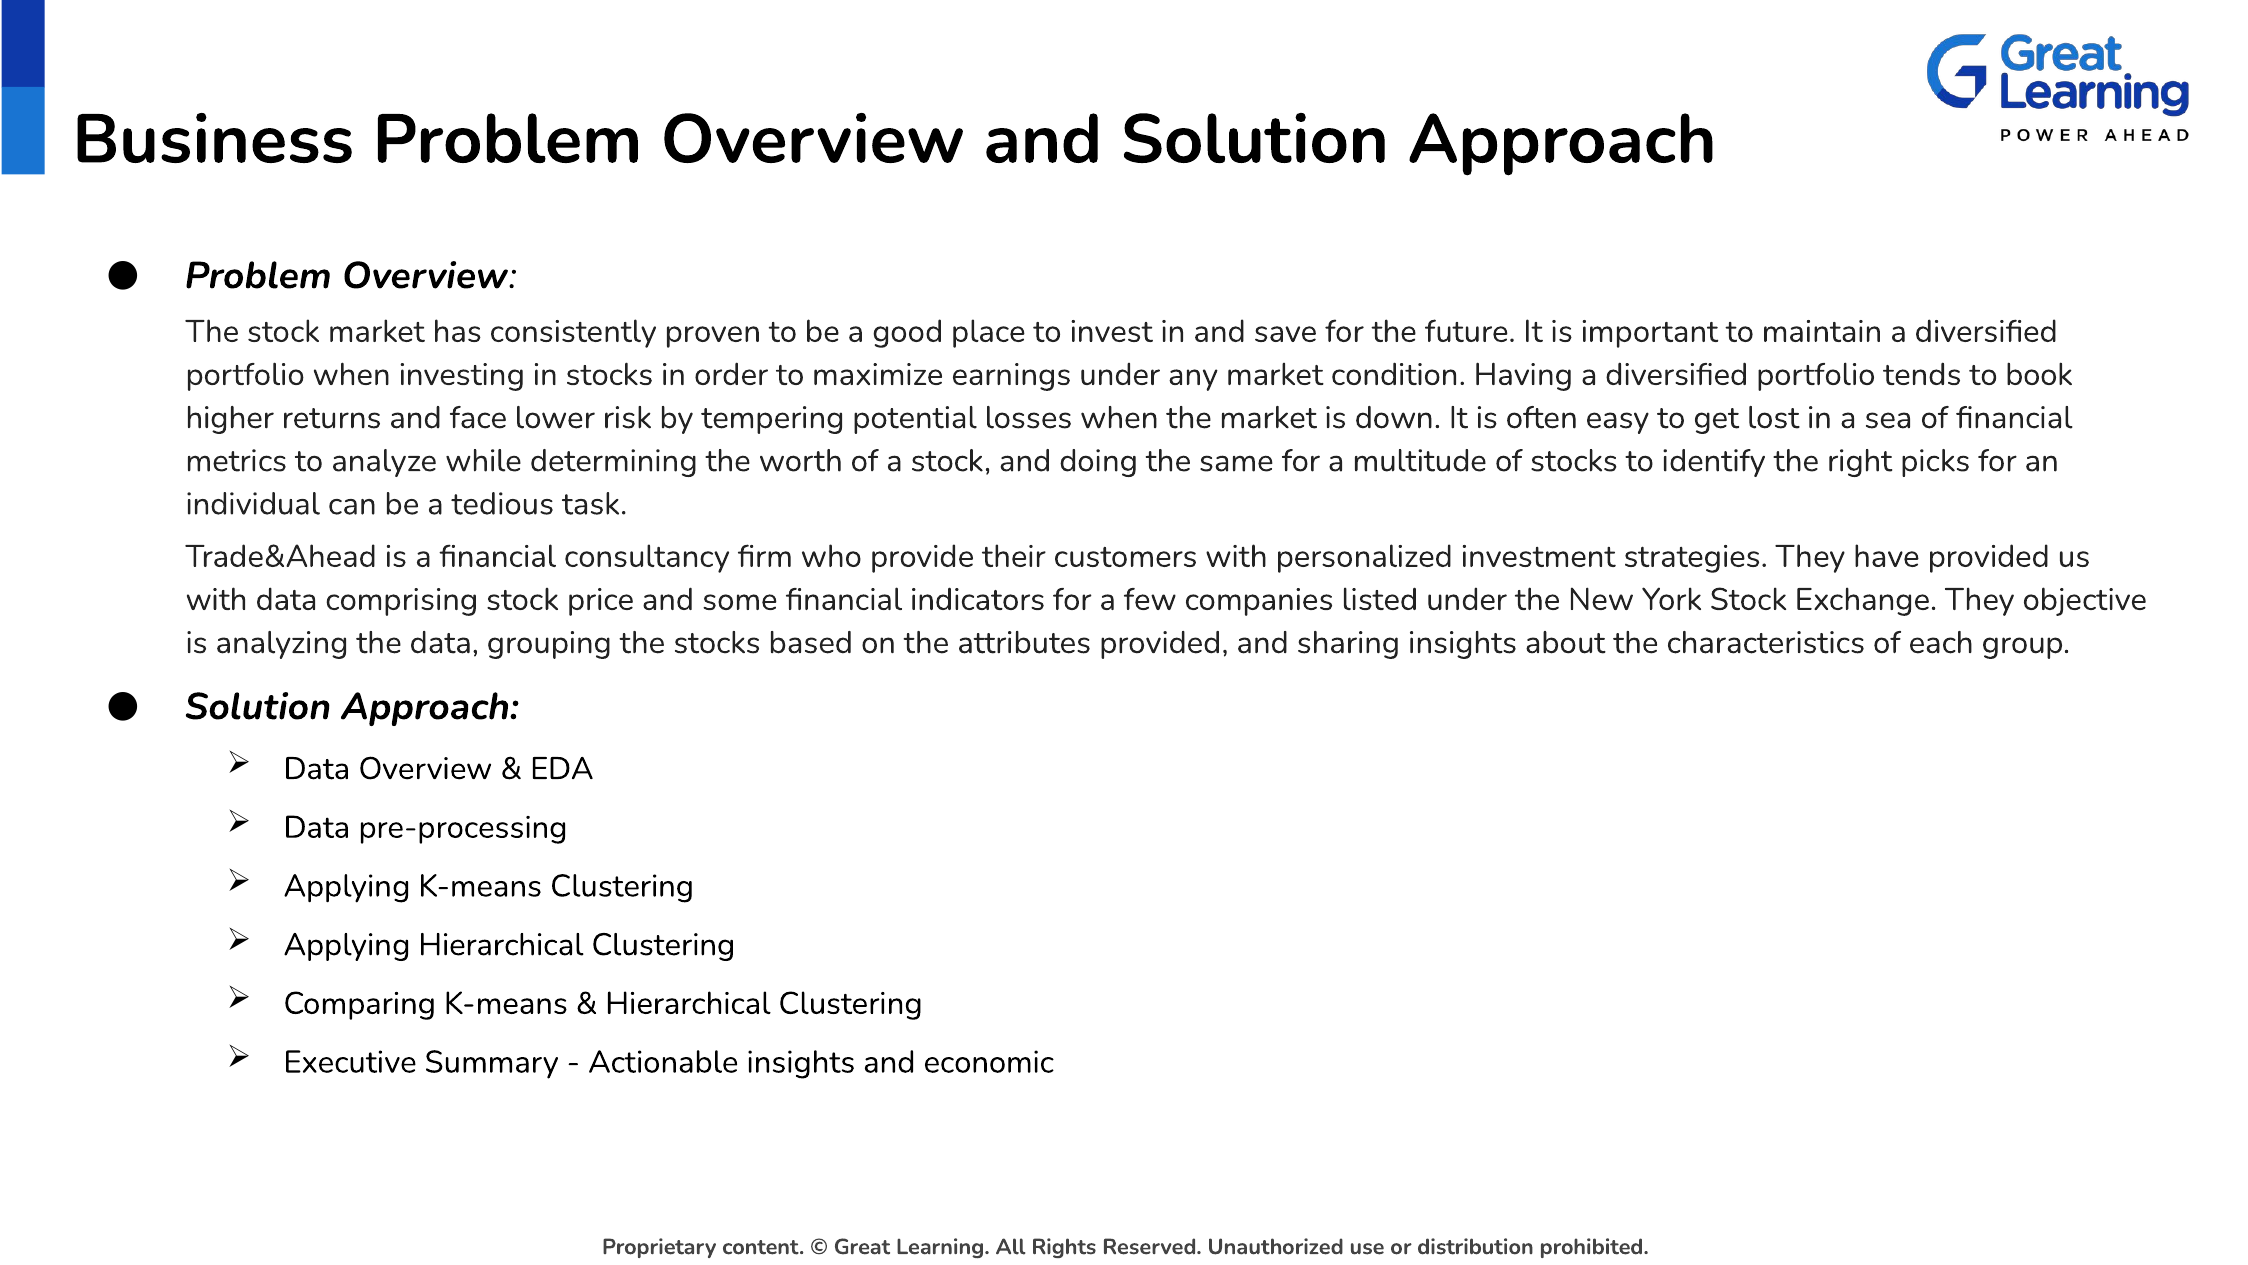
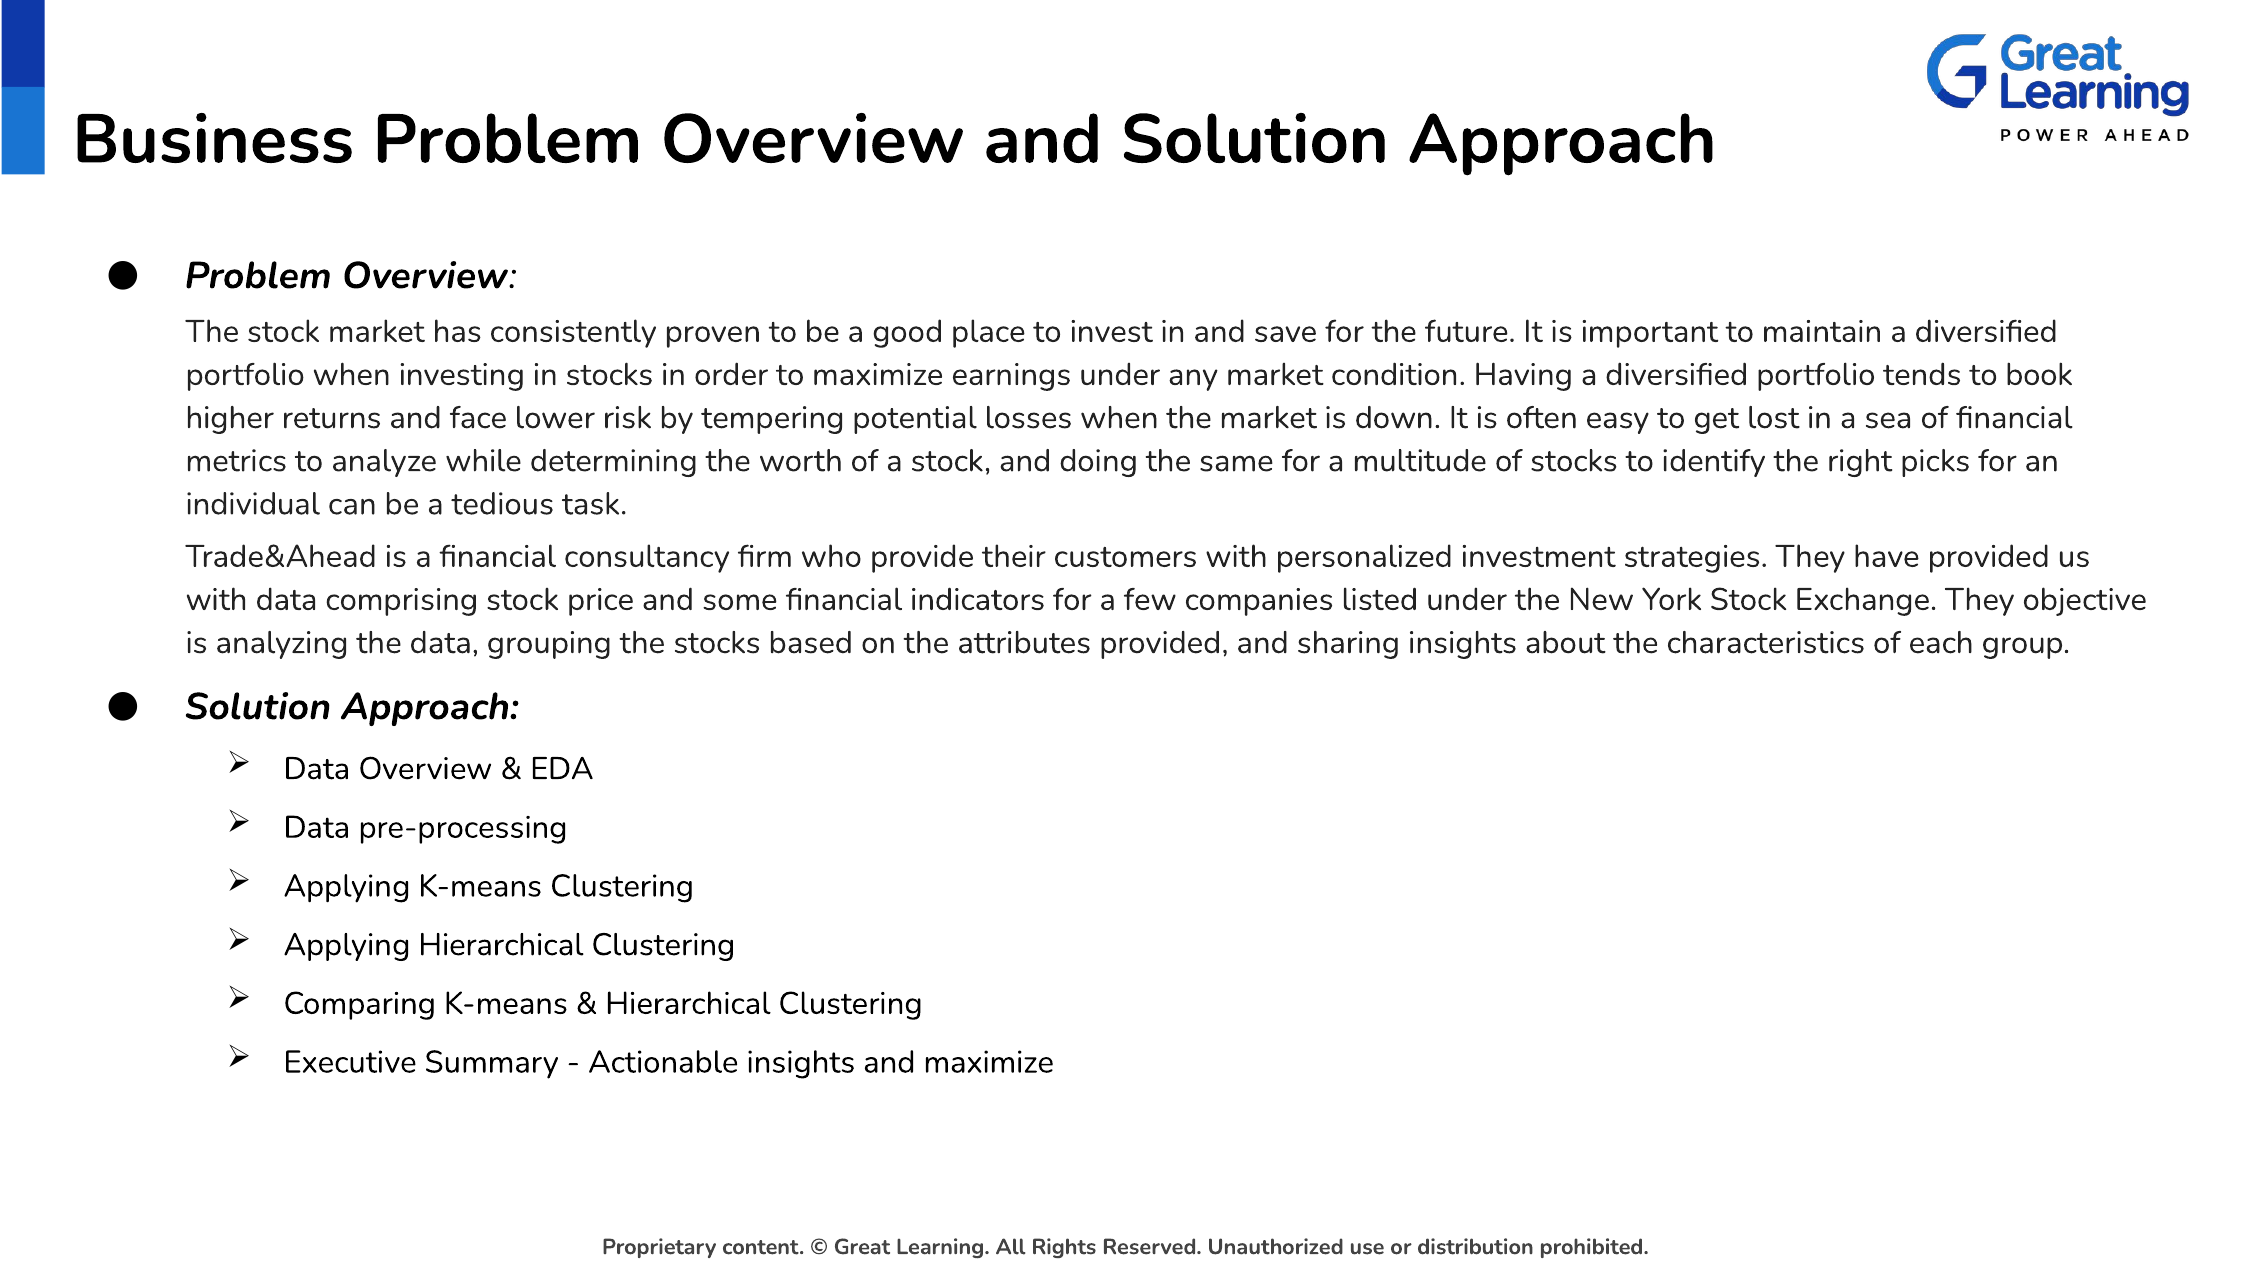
and economic: economic -> maximize
